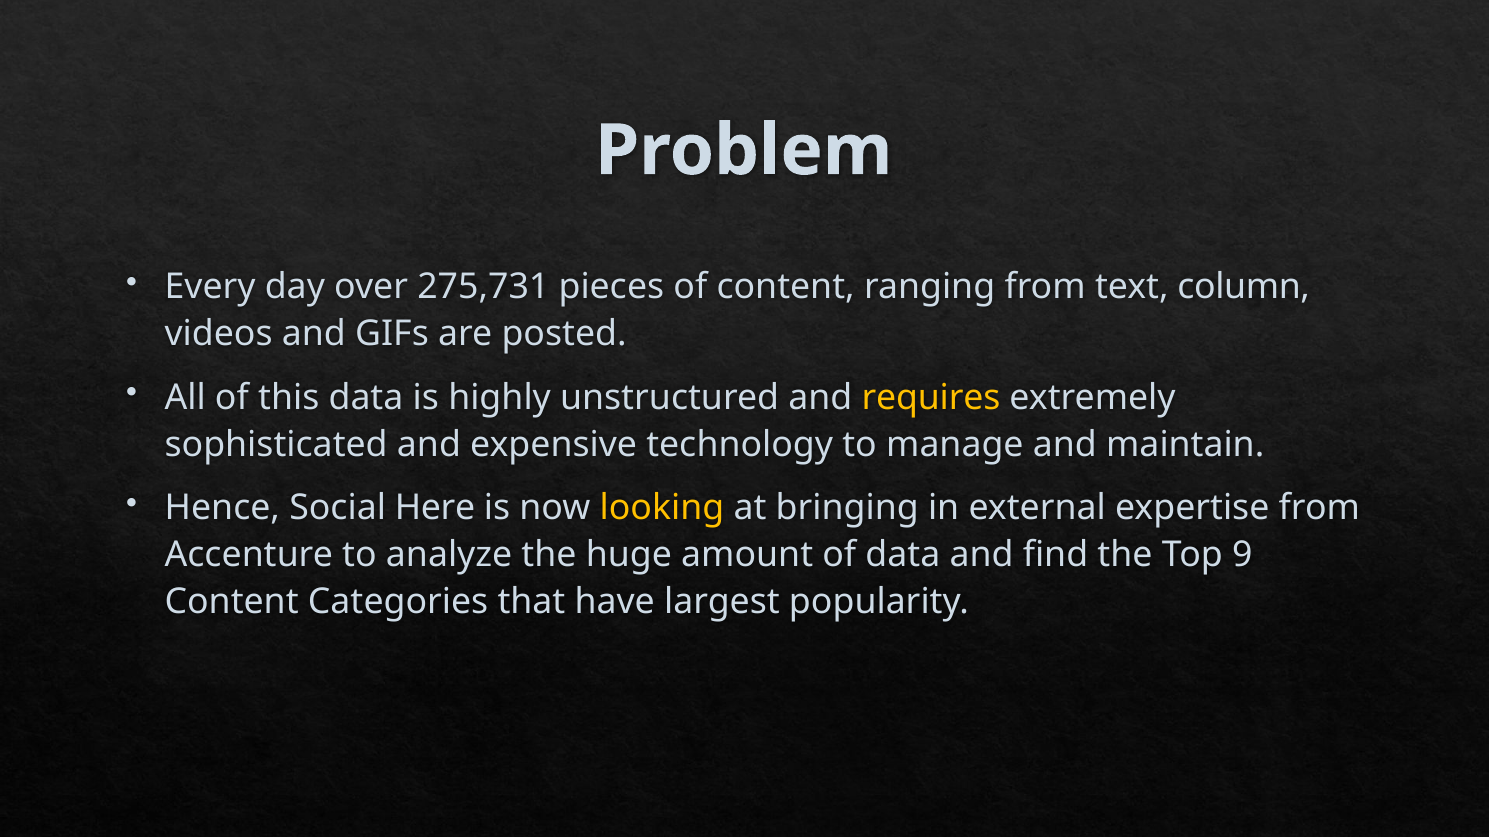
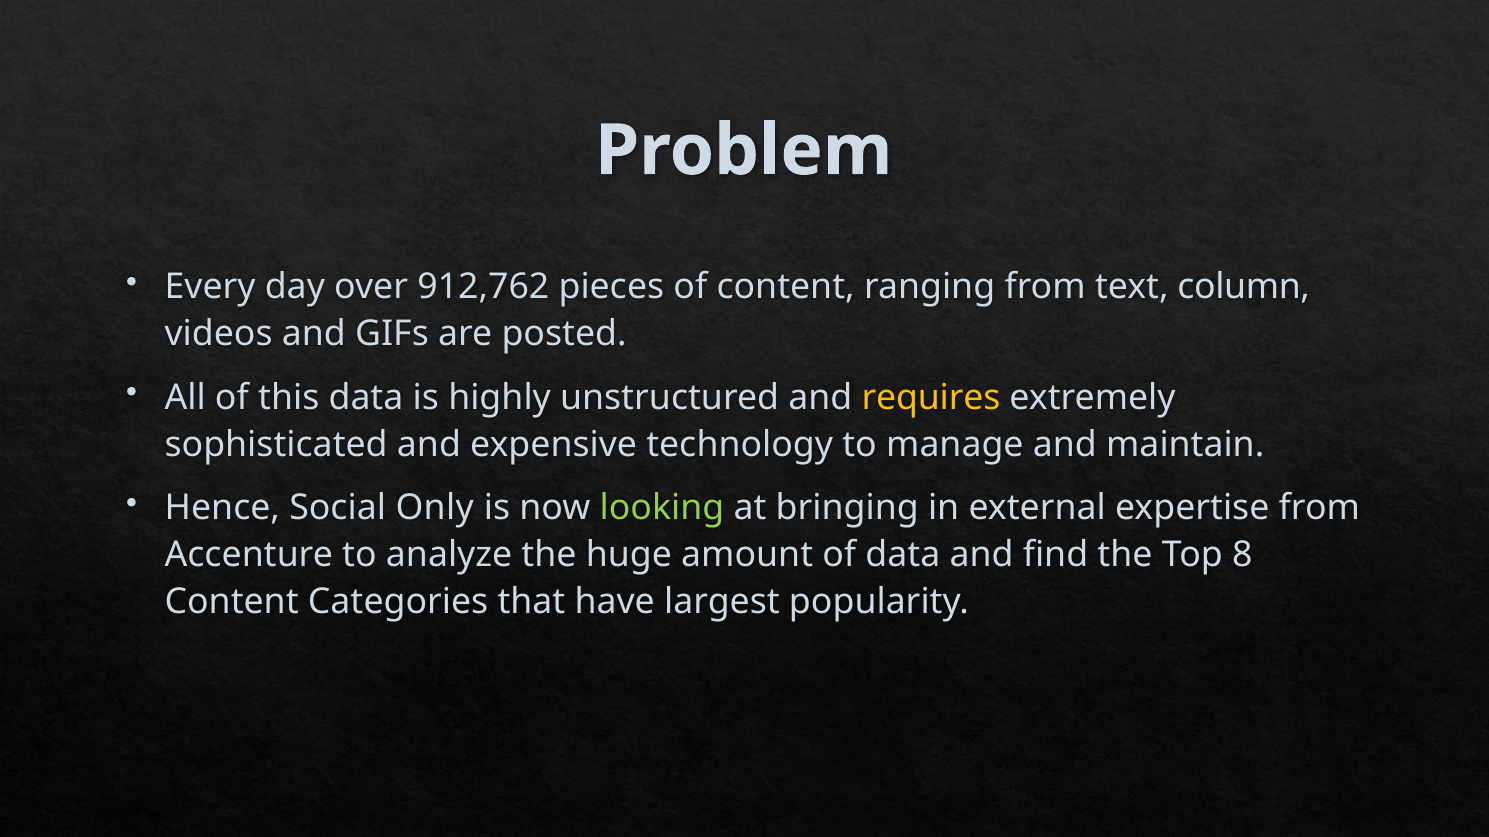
275,731: 275,731 -> 912,762
Here: Here -> Only
looking colour: yellow -> light green
9: 9 -> 8
